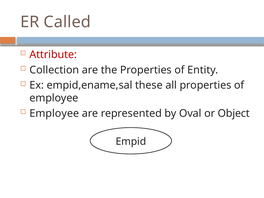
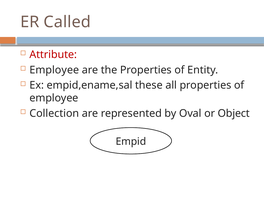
Collection at (54, 70): Collection -> Employee
Employee at (54, 113): Employee -> Collection
